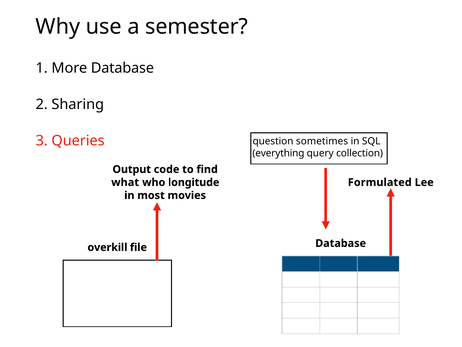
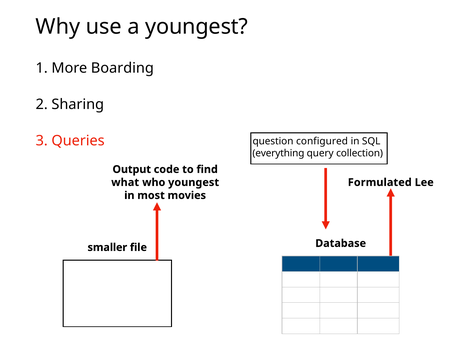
a semester: semester -> youngest
More Database: Database -> Boarding
sometimes: sometimes -> configured
who longitude: longitude -> youngest
overkill: overkill -> smaller
